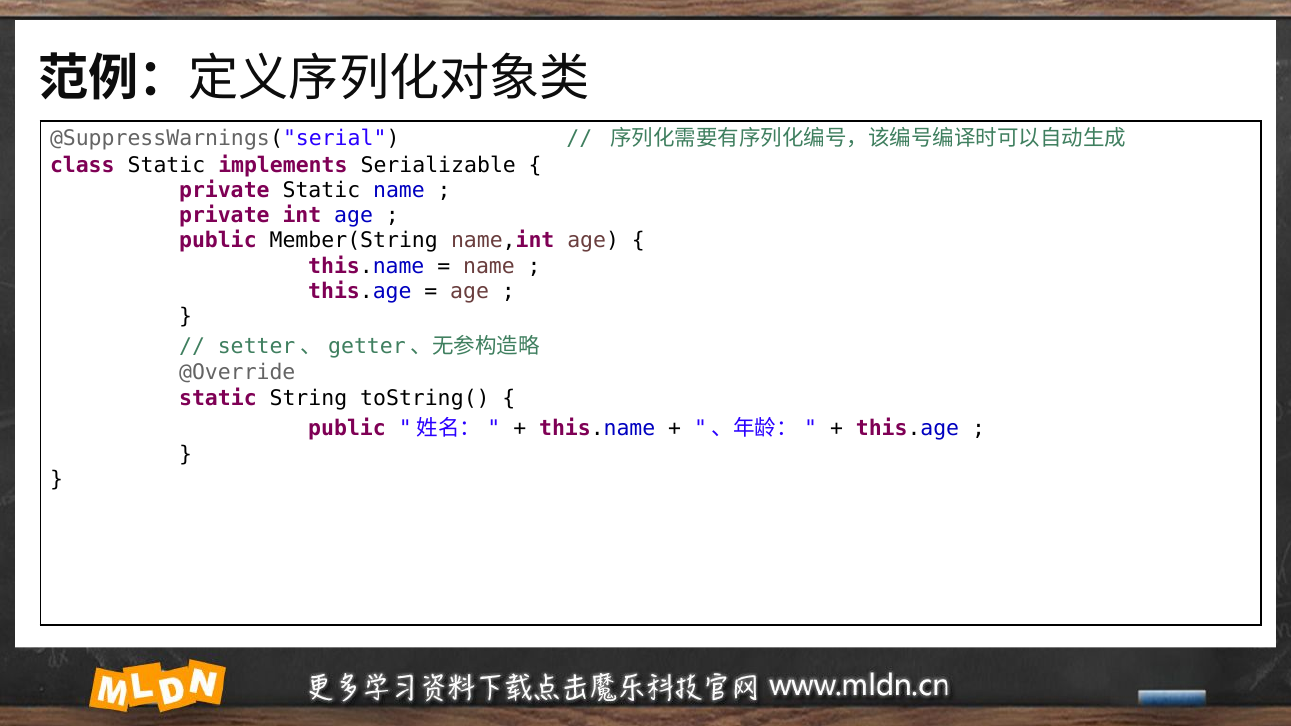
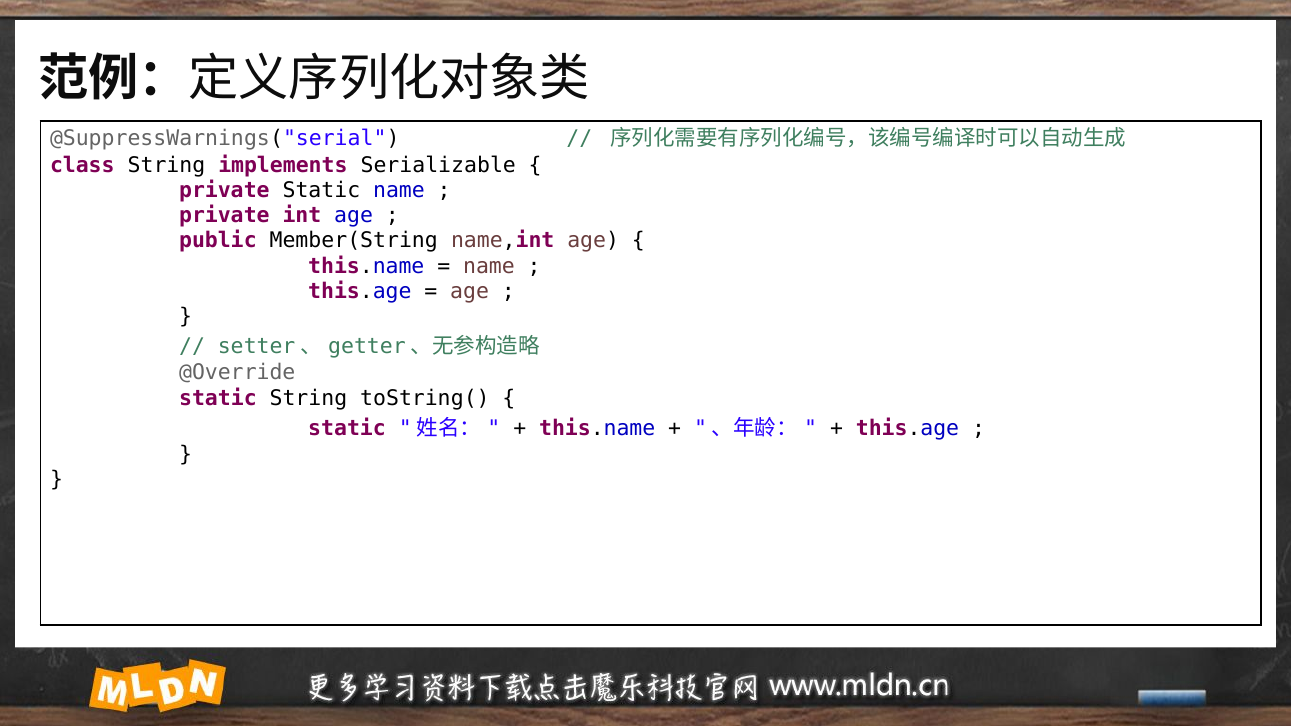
class Static: Static -> String
public at (347, 428): public -> static
